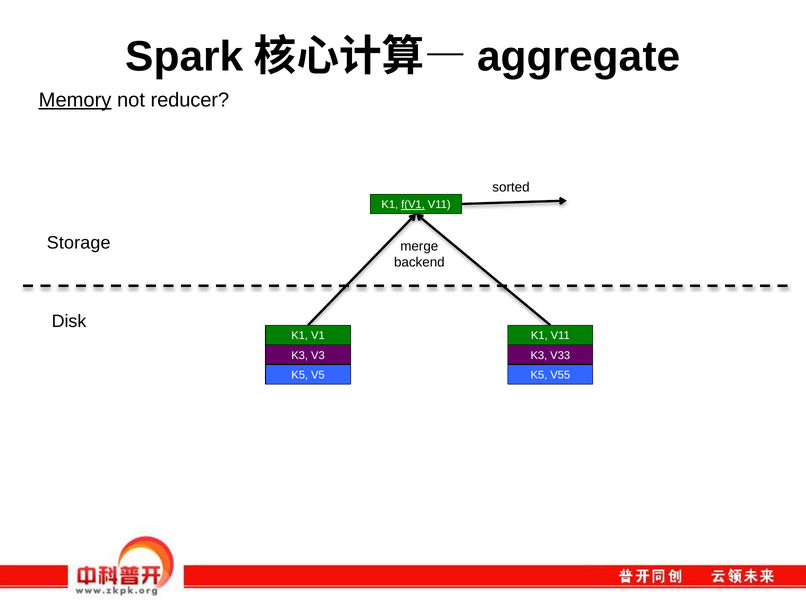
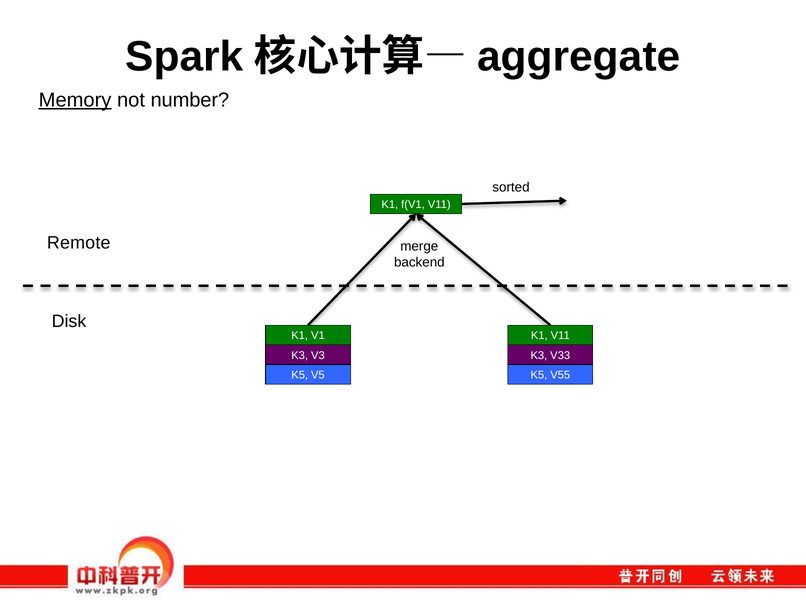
reducer: reducer -> number
f(V1 underline: present -> none
Storage: Storage -> Remote
